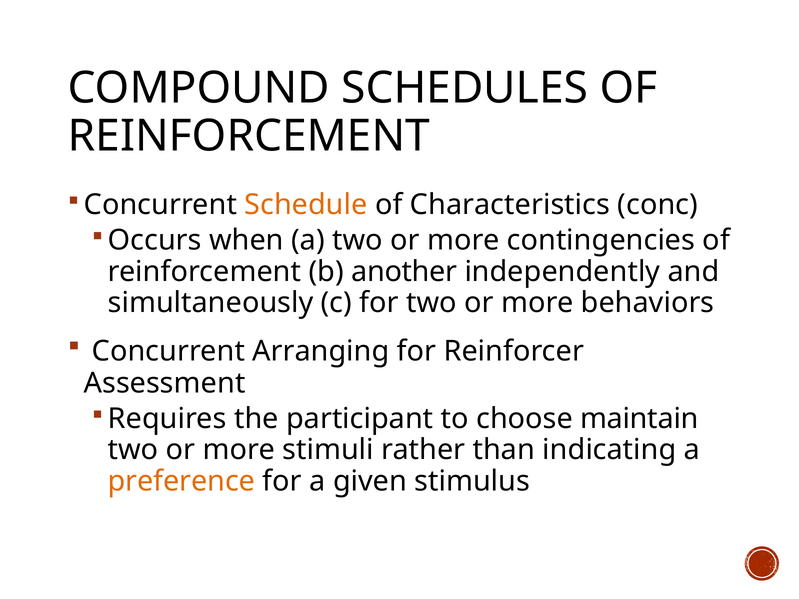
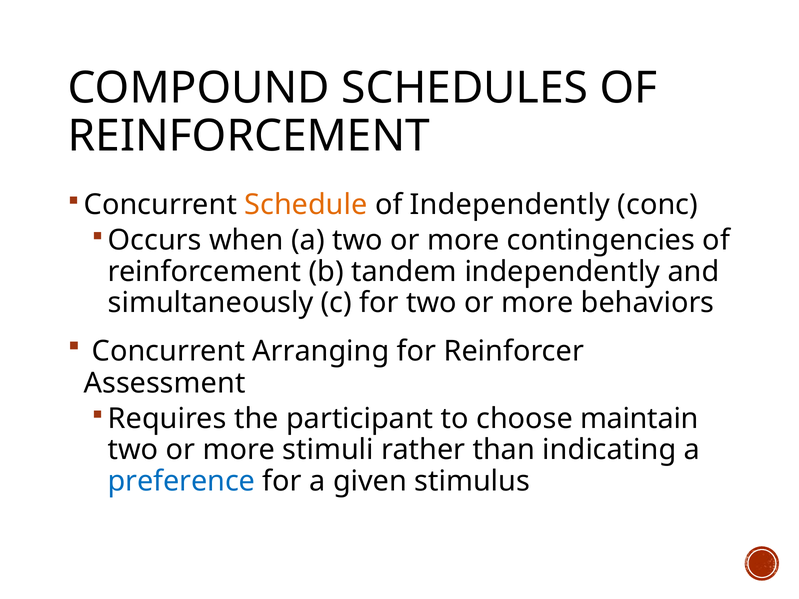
of Characteristics: Characteristics -> Independently
another: another -> tandem
preference colour: orange -> blue
